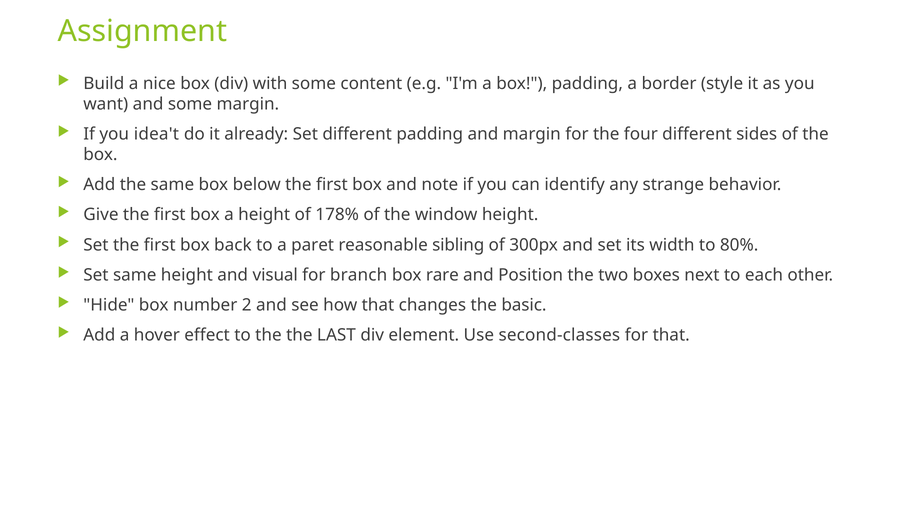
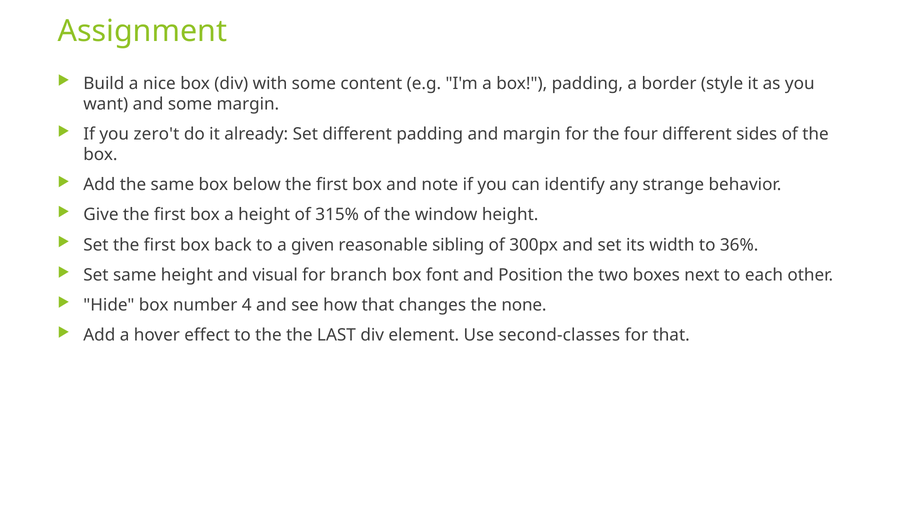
idea't: idea't -> zero't
178%: 178% -> 315%
paret: paret -> given
80%: 80% -> 36%
rare: rare -> font
2: 2 -> 4
basic: basic -> none
